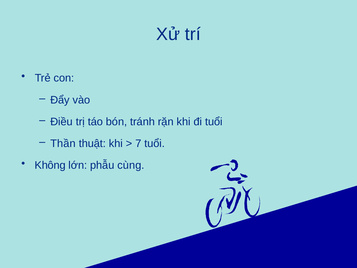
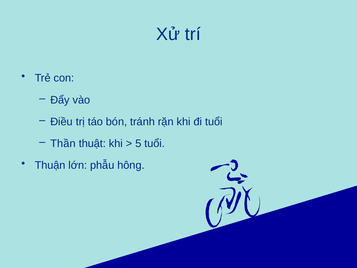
7: 7 -> 5
Không: Không -> Thuận
cùng: cùng -> hông
